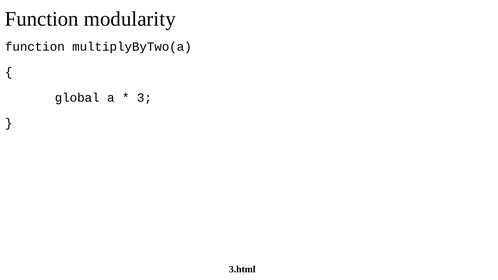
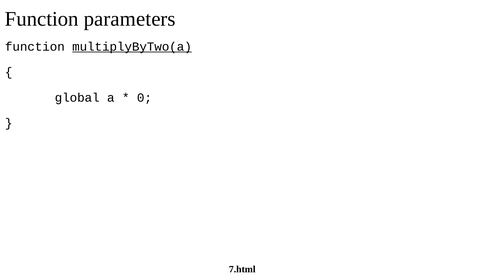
modularity: modularity -> parameters
multiplyByTwo(a underline: none -> present
3: 3 -> 0
3.html: 3.html -> 7.html
